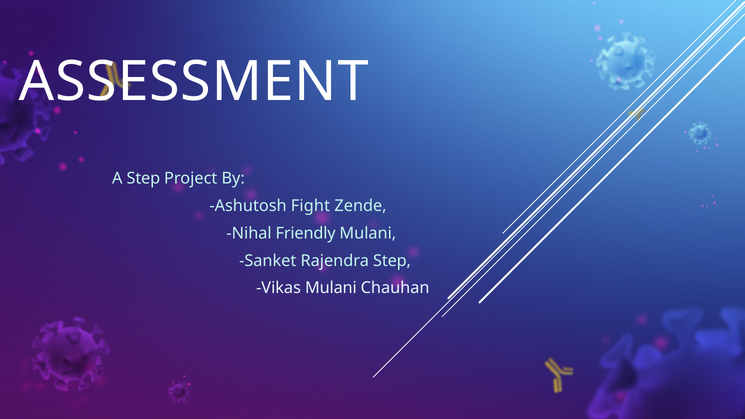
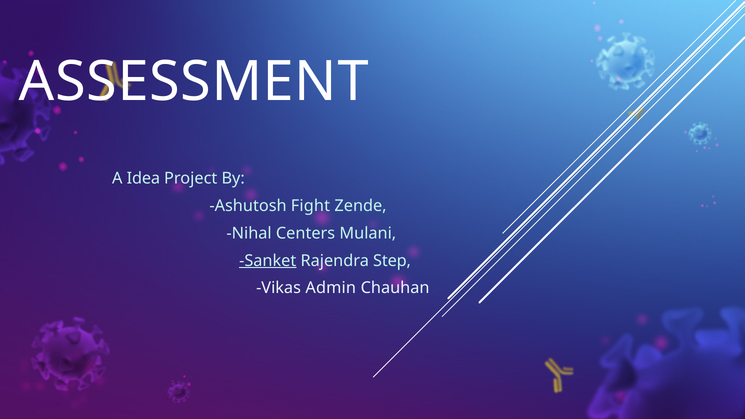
A Step: Step -> Idea
Friendly: Friendly -> Centers
Sanket underline: none -> present
Vikas Mulani: Mulani -> Admin
